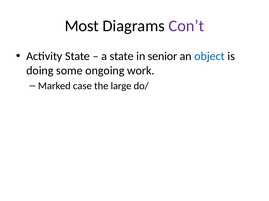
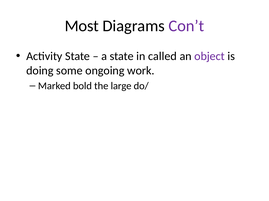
senior: senior -> called
object colour: blue -> purple
case: case -> bold
